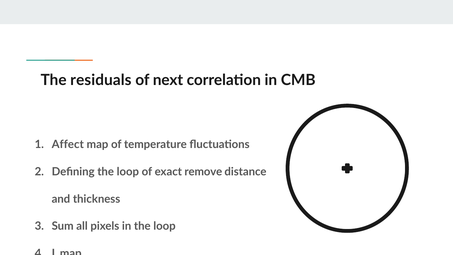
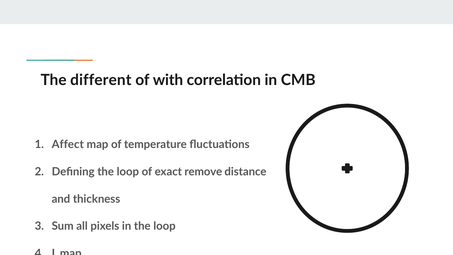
residuals: residuals -> different
next: next -> with
